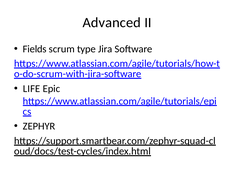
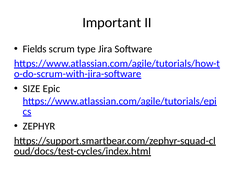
Advanced: Advanced -> Important
LIFE: LIFE -> SIZE
